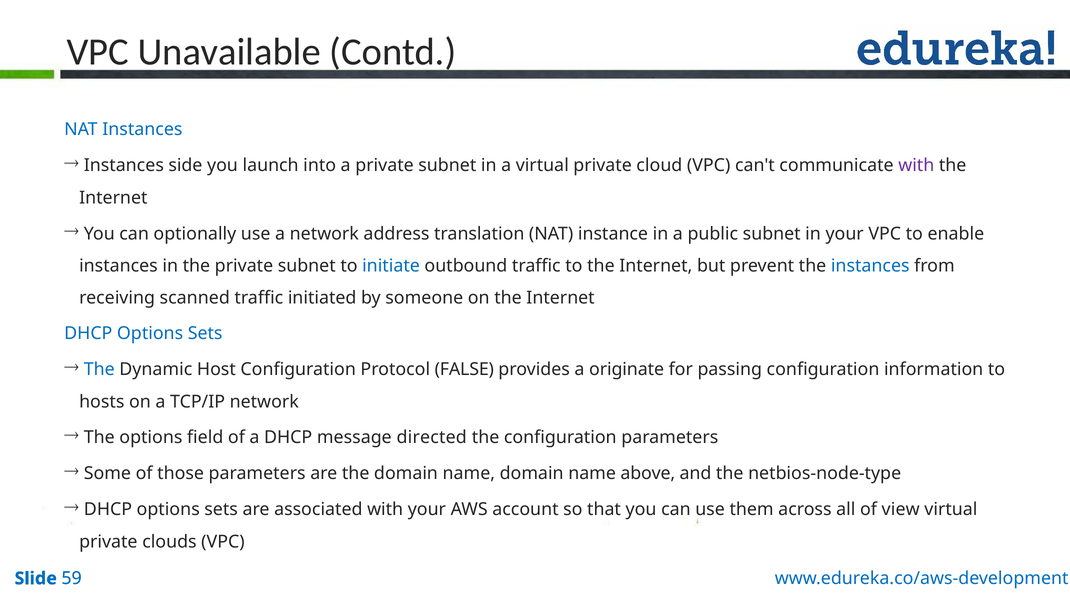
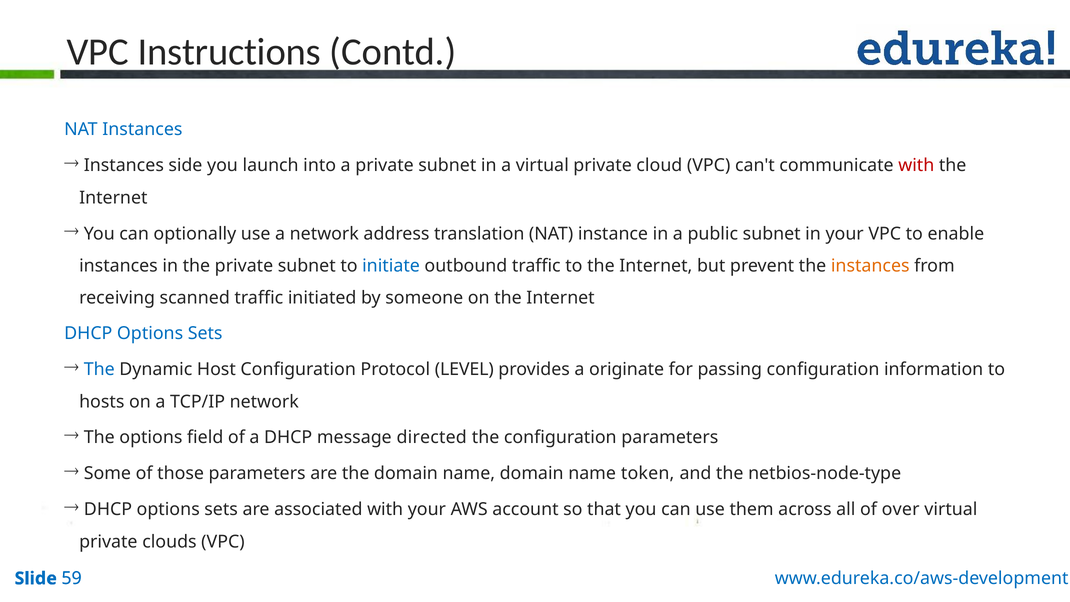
Unavailable: Unavailable -> Instructions
with at (916, 166) colour: purple -> red
instances at (870, 266) colour: blue -> orange
FALSE: FALSE -> LEVEL
above: above -> token
view: view -> over
